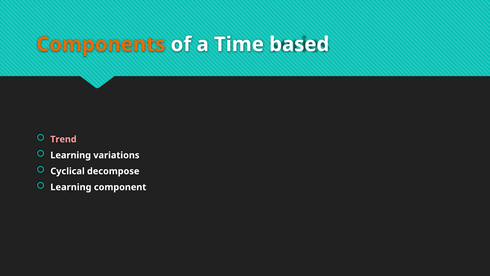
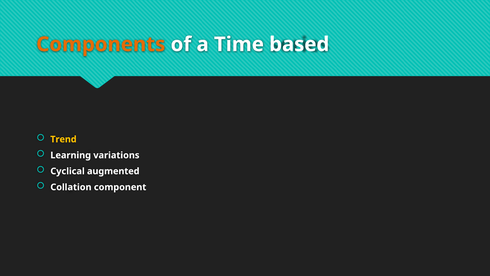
Trend colour: pink -> yellow
decompose: decompose -> augmented
Learning at (71, 187): Learning -> Collation
